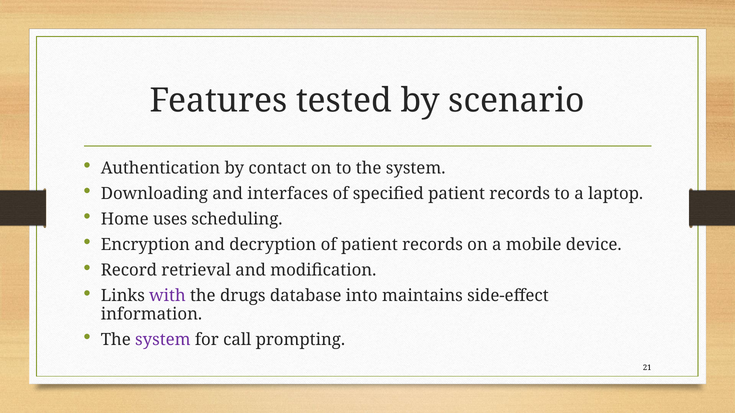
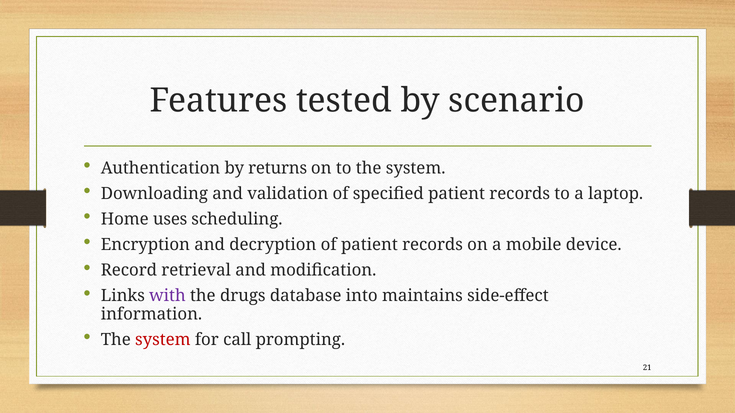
contact: contact -> returns
interfaces: interfaces -> validation
system at (163, 340) colour: purple -> red
